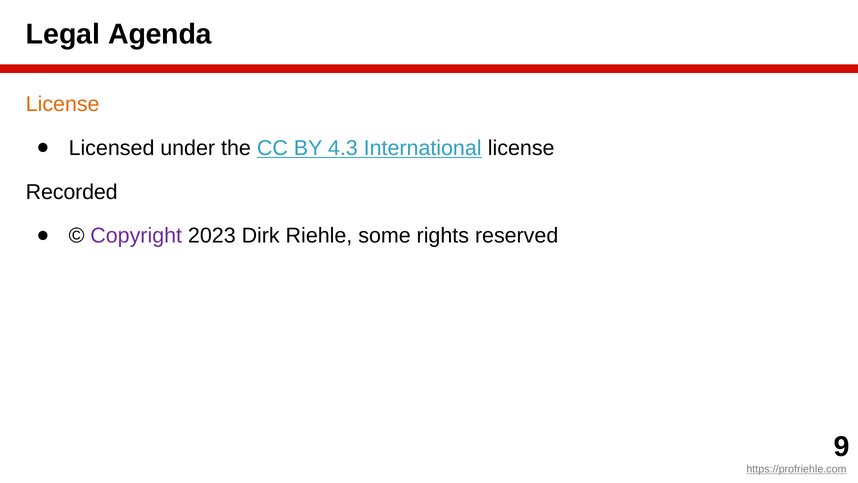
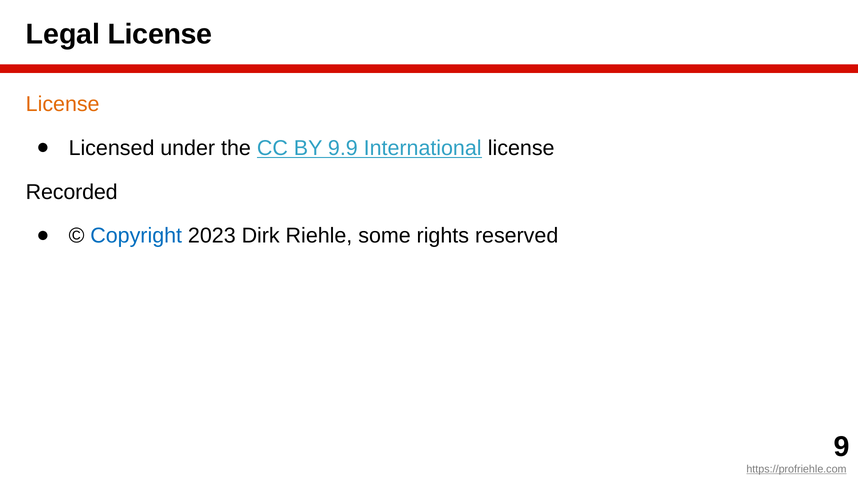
Legal Agenda: Agenda -> License
4.3: 4.3 -> 9.9
Copyright colour: purple -> blue
